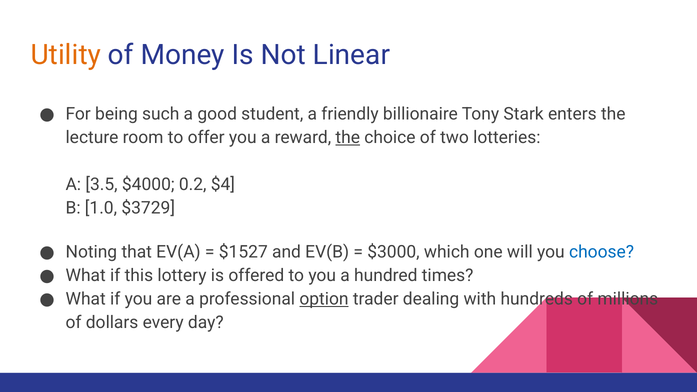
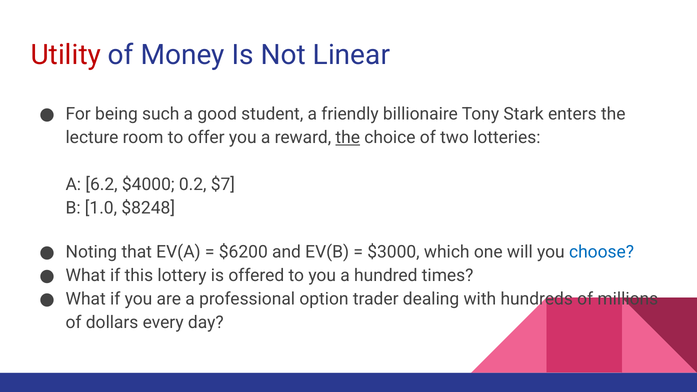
Utility colour: orange -> red
3.5: 3.5 -> 6.2
$4: $4 -> $7
$3729: $3729 -> $8248
$1527: $1527 -> $6200
option underline: present -> none
